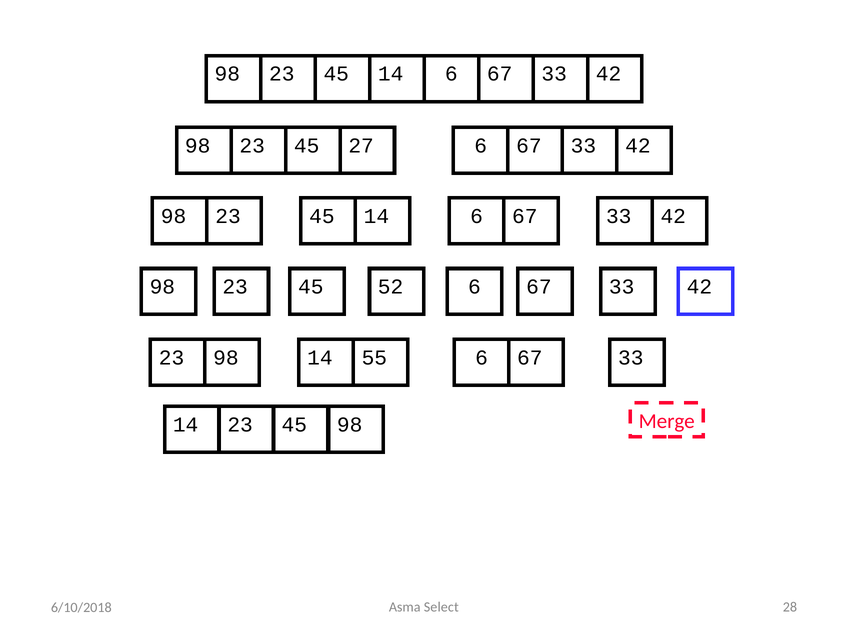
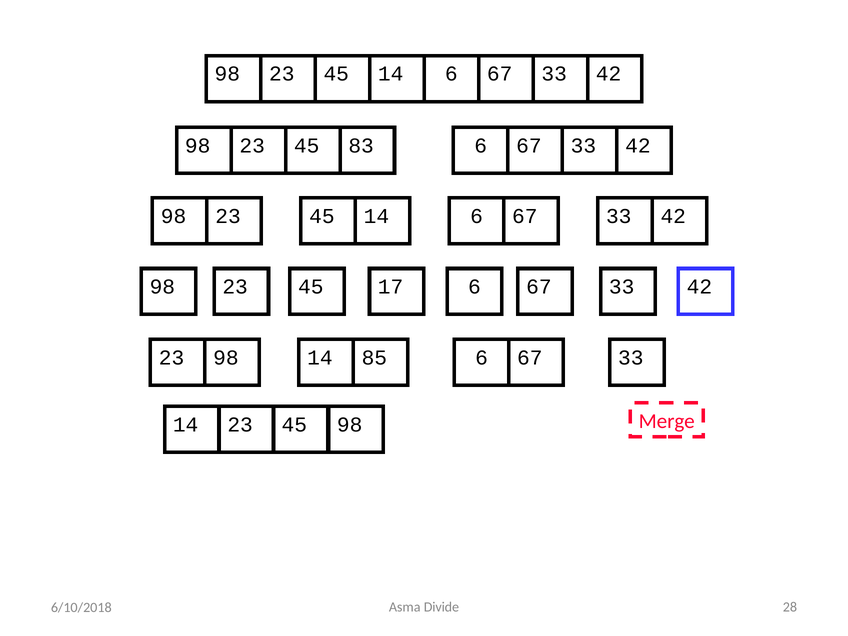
27: 27 -> 83
52: 52 -> 17
55: 55 -> 85
Select: Select -> Divide
